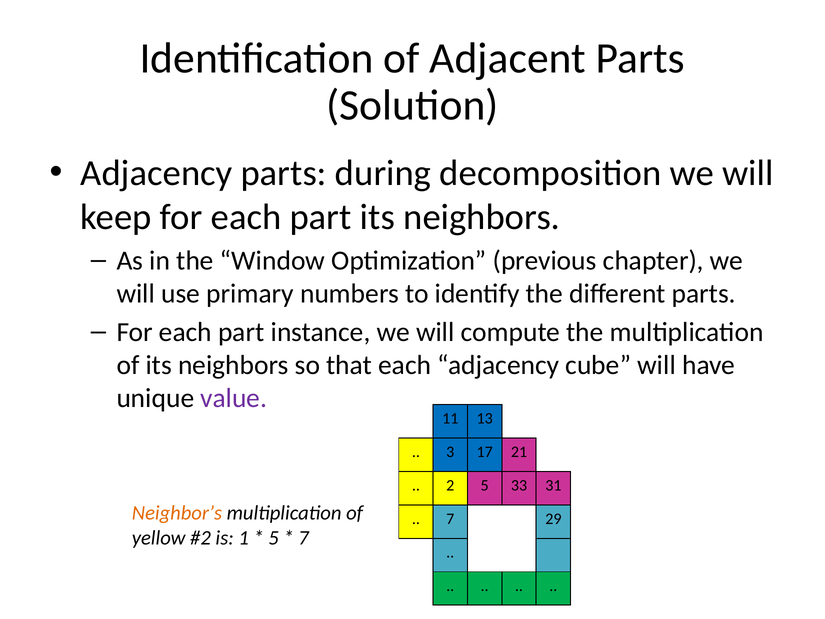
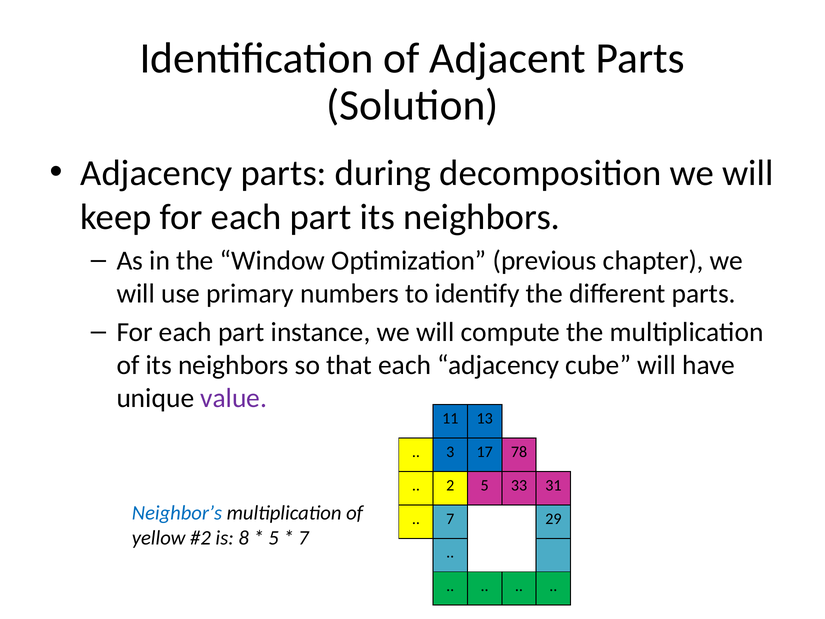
21: 21 -> 78
Neighbor’s colour: orange -> blue
1: 1 -> 8
